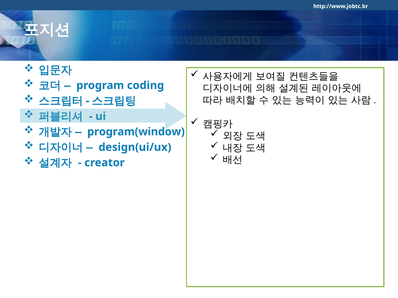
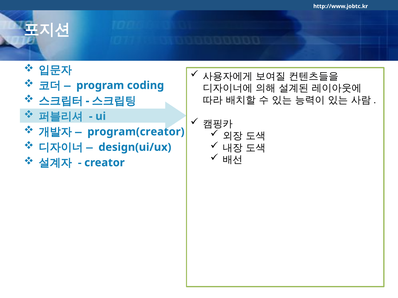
program(window: program(window -> program(creator
